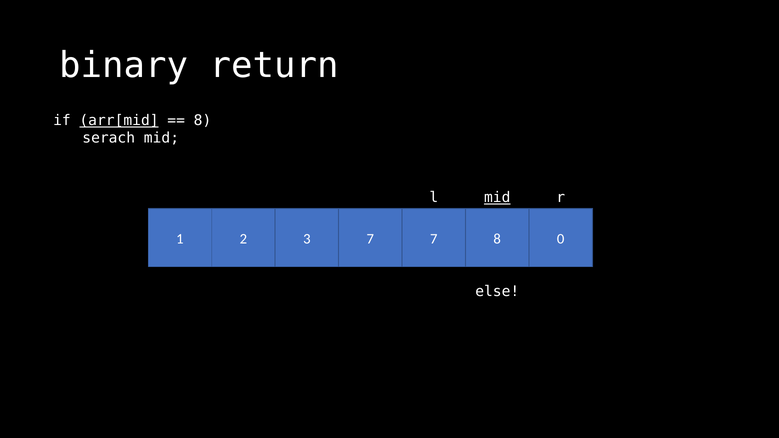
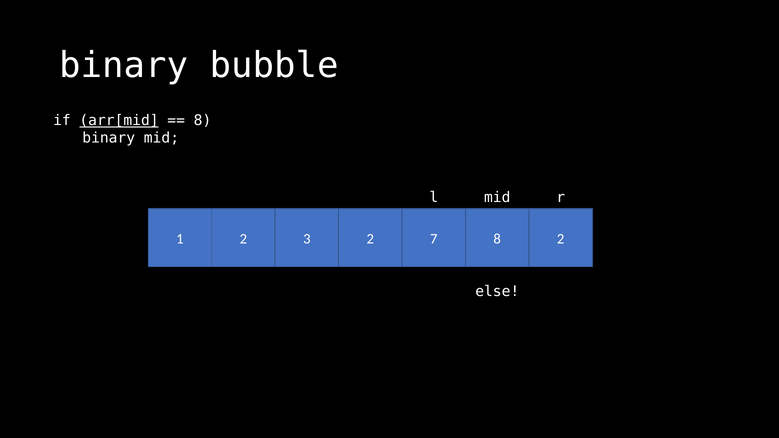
return: return -> bubble
serach at (109, 138): serach -> binary
mid at (497, 198) underline: present -> none
3 7: 7 -> 2
8 0: 0 -> 2
